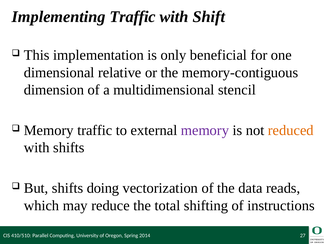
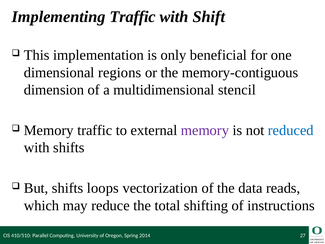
relative: relative -> regions
reduced colour: orange -> blue
doing: doing -> loops
